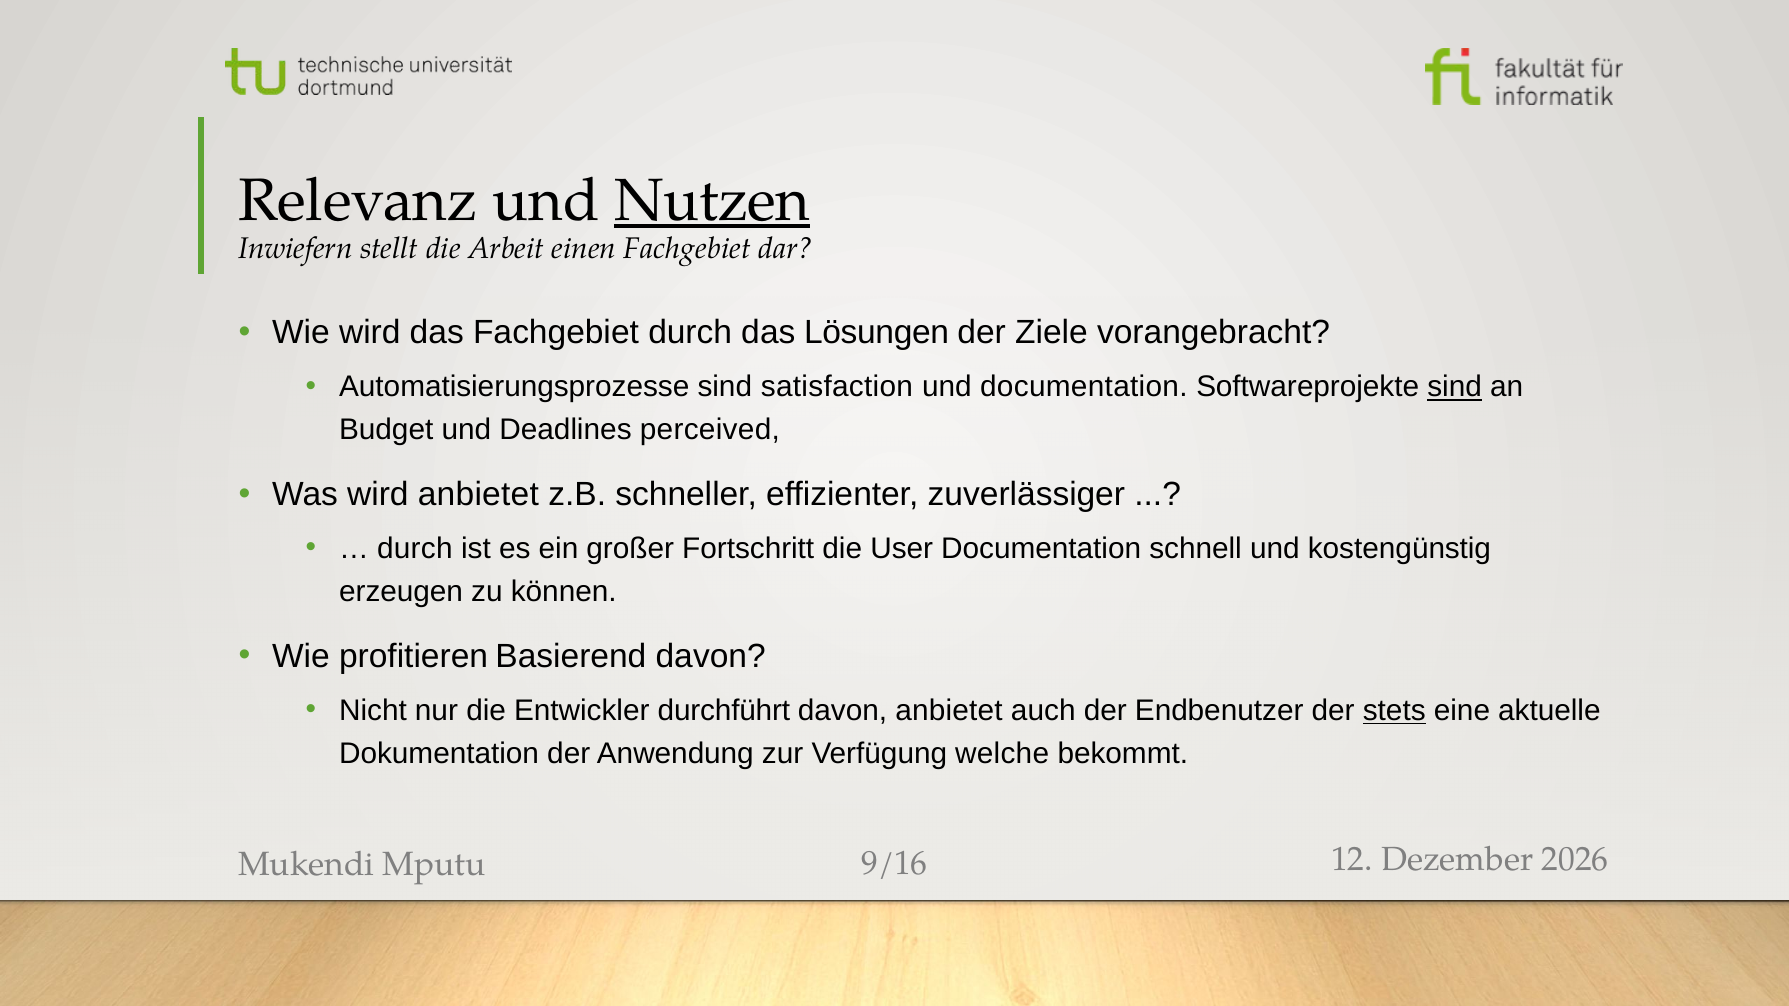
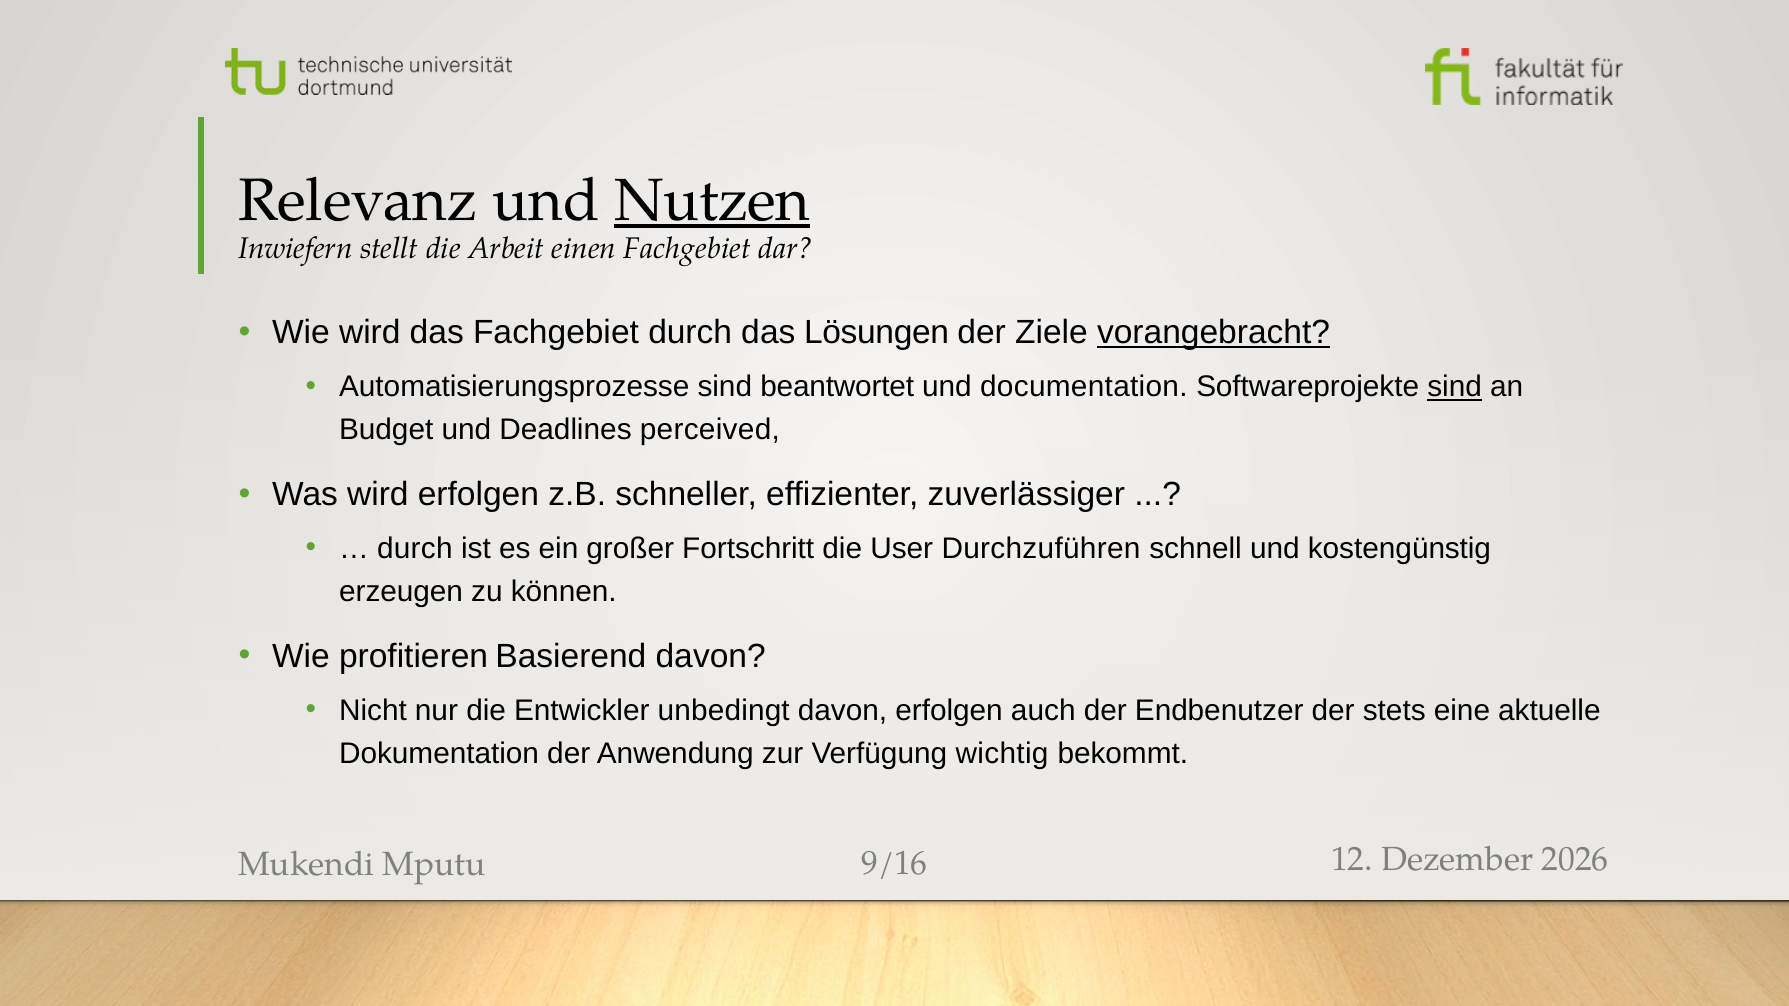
vorangebracht underline: none -> present
satisfaction: satisfaction -> beantwortet
wird anbietet: anbietet -> erfolgen
User Documentation: Documentation -> Durchzuführen
durchführt: durchführt -> unbedingt
davon anbietet: anbietet -> erfolgen
stets underline: present -> none
welche: welche -> wichtig
